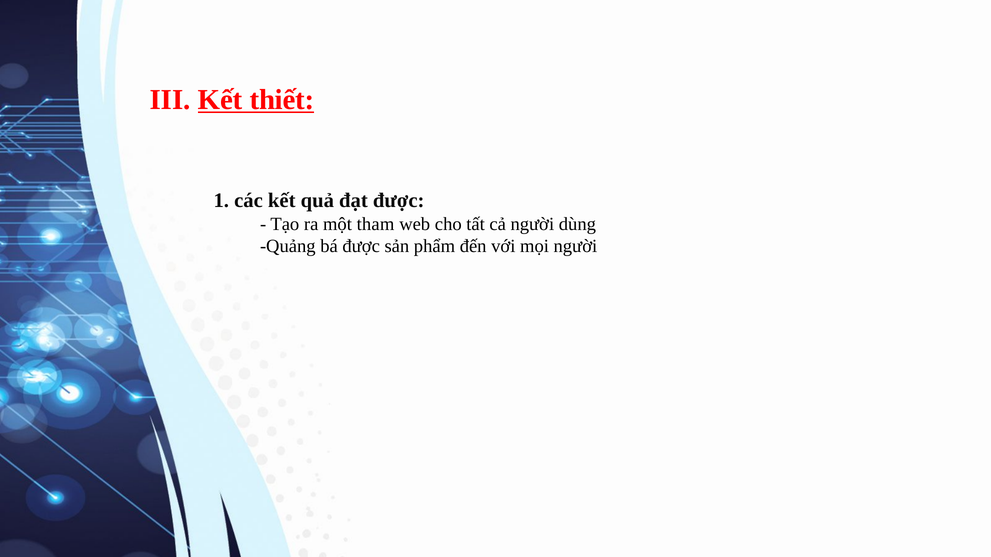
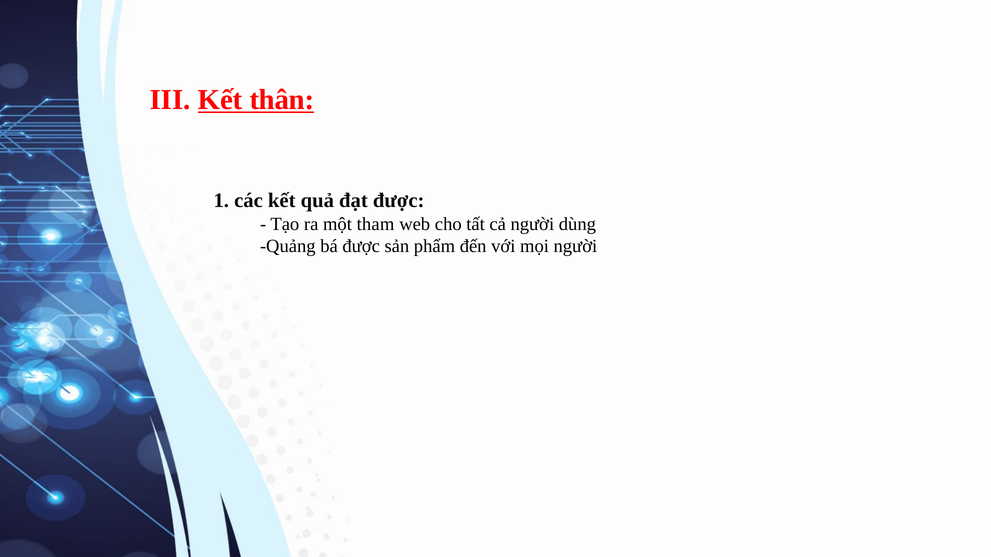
thiết: thiết -> thân
